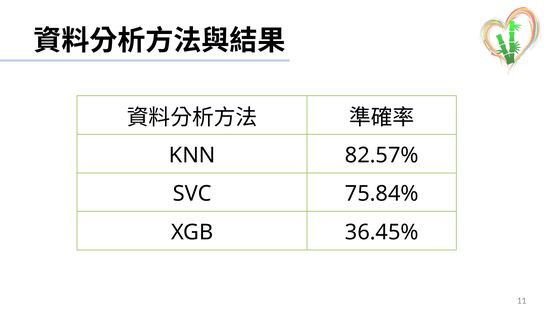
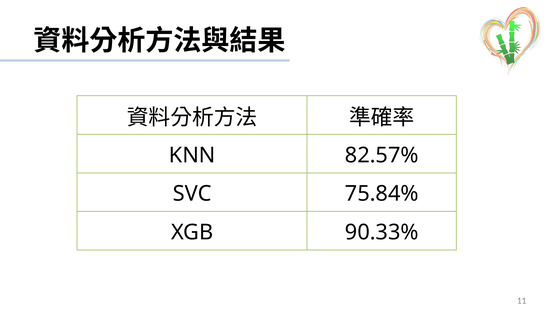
36.45%: 36.45% -> 90.33%
